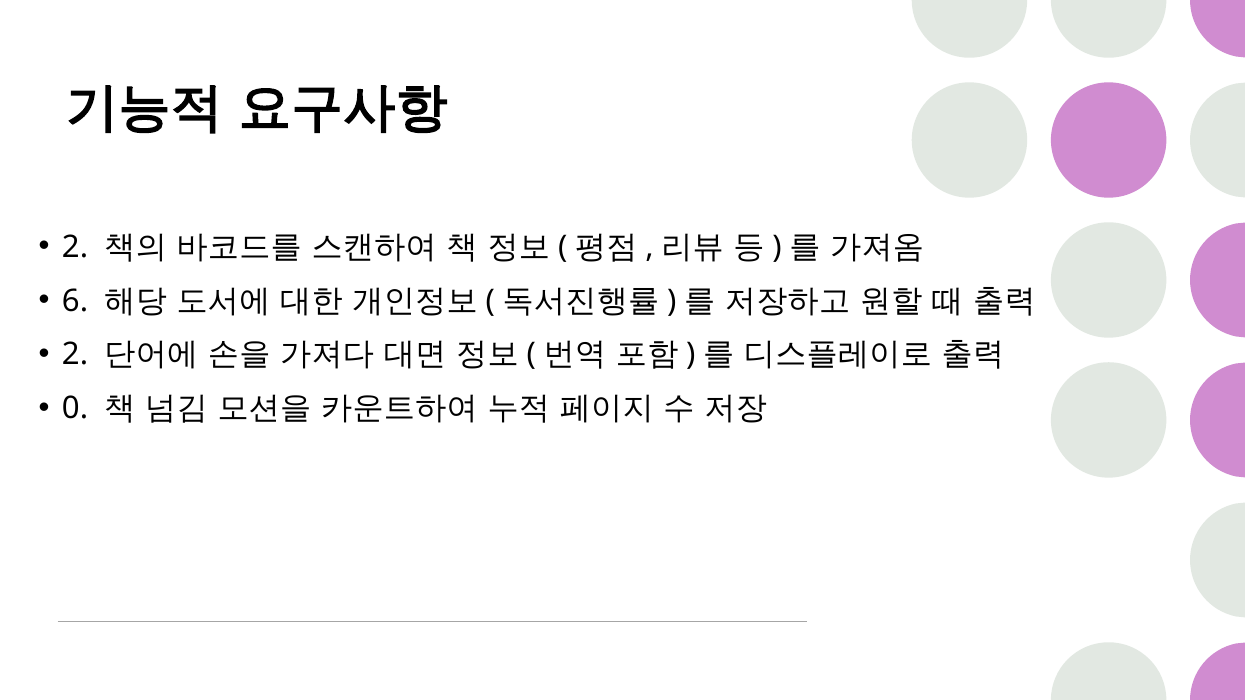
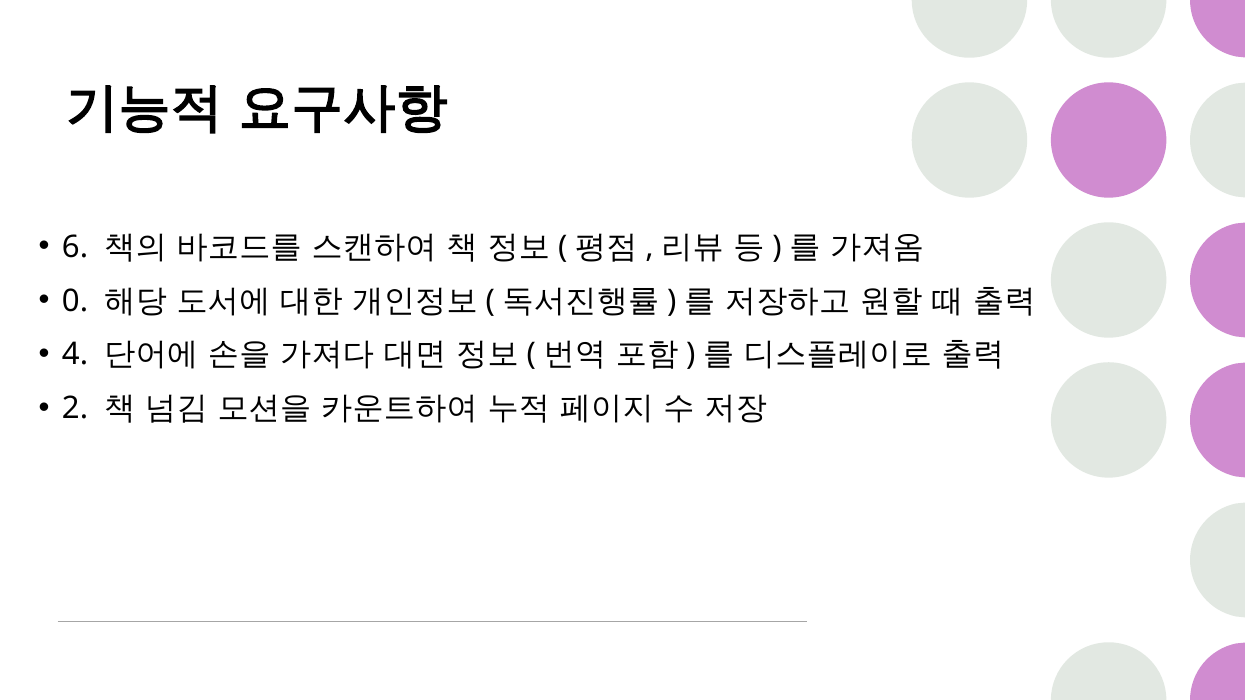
2 at (75, 247): 2 -> 6
6: 6 -> 0
2 at (75, 355): 2 -> 4
0: 0 -> 2
